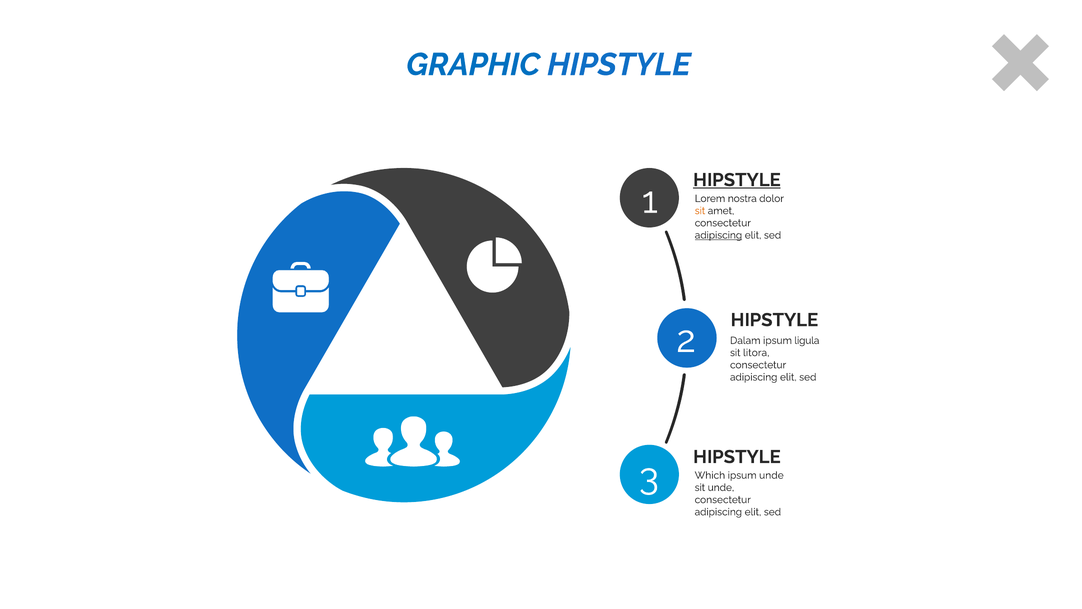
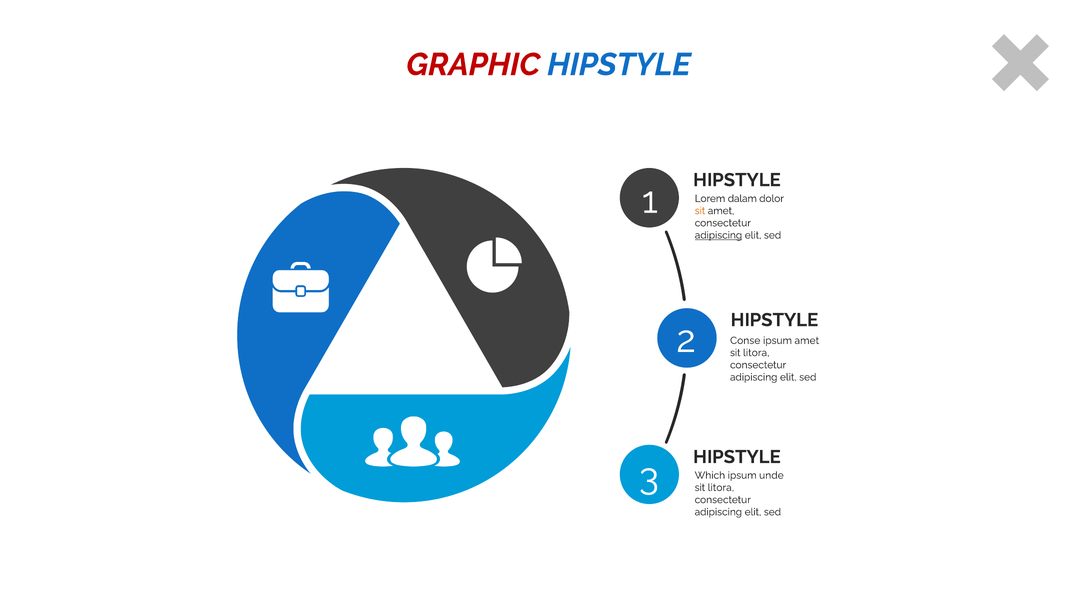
GRAPHIC colour: blue -> red
HIPSTYLE at (737, 180) underline: present -> none
nostra: nostra -> dalam
Dalam: Dalam -> Conse
ipsum ligula: ligula -> amet
unde at (721, 487): unde -> litora
